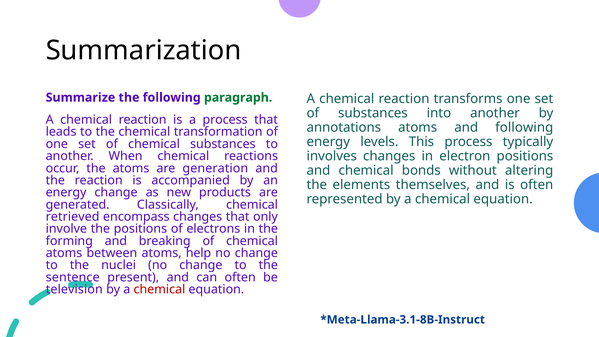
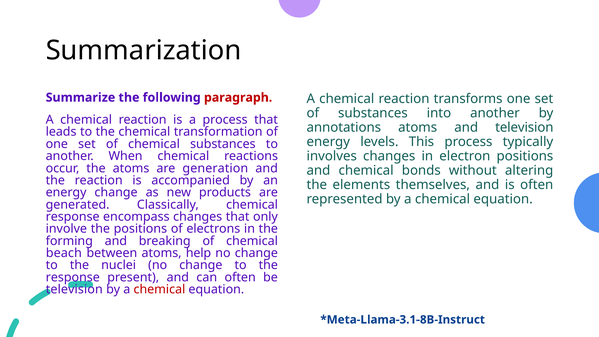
paragraph colour: green -> red
and following: following -> television
retrieved at (73, 217): retrieved -> response
atoms at (64, 253): atoms -> beach
sentence at (73, 277): sentence -> response
